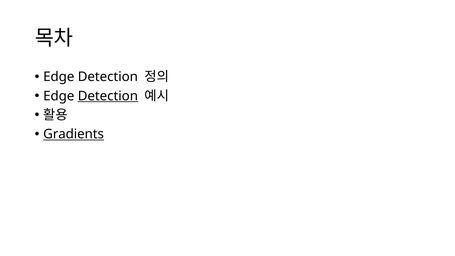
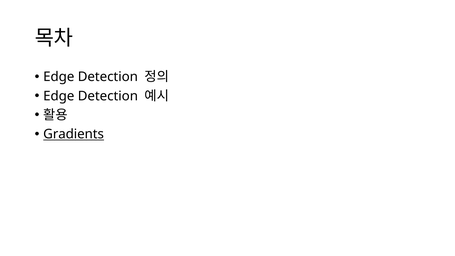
Detection at (108, 96) underline: present -> none
